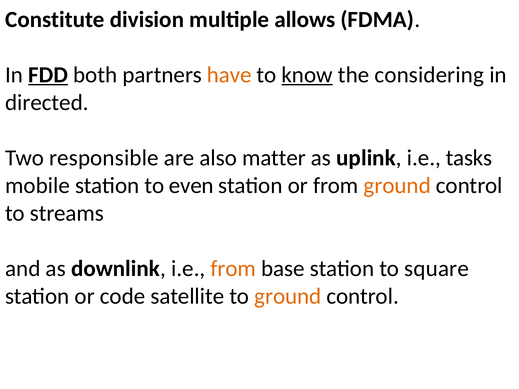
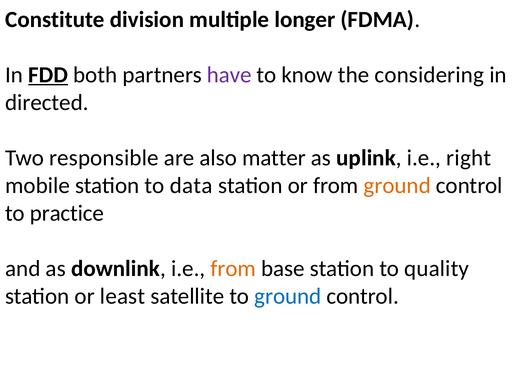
allows: allows -> longer
have colour: orange -> purple
know underline: present -> none
tasks: tasks -> right
even: even -> data
streams: streams -> practice
square: square -> quality
code: code -> least
ground at (288, 296) colour: orange -> blue
